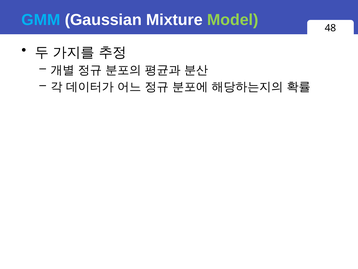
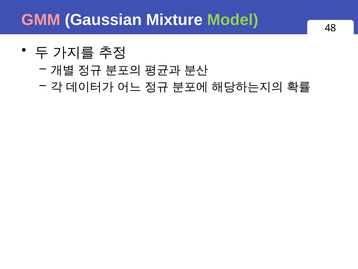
GMM colour: light blue -> pink
